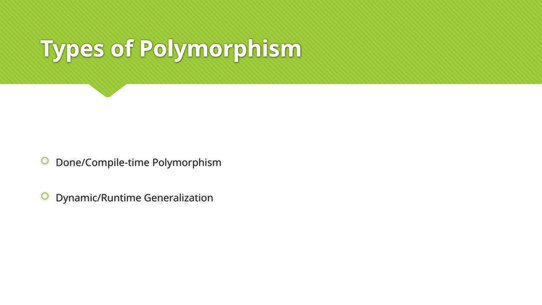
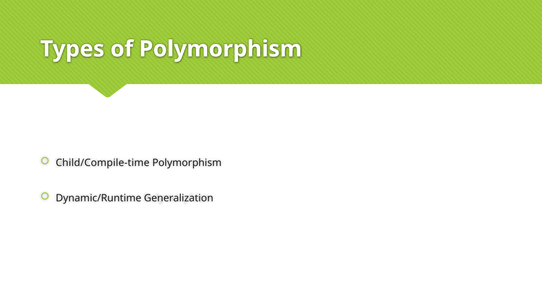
Done/Compile-time: Done/Compile-time -> Child/Compile-time
